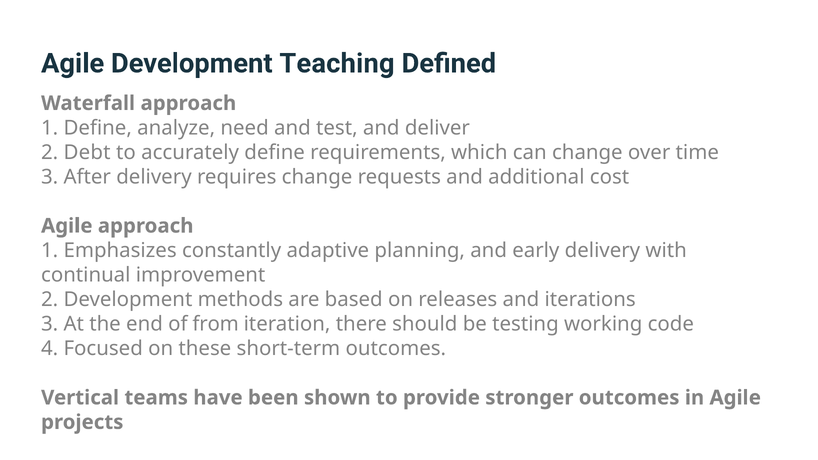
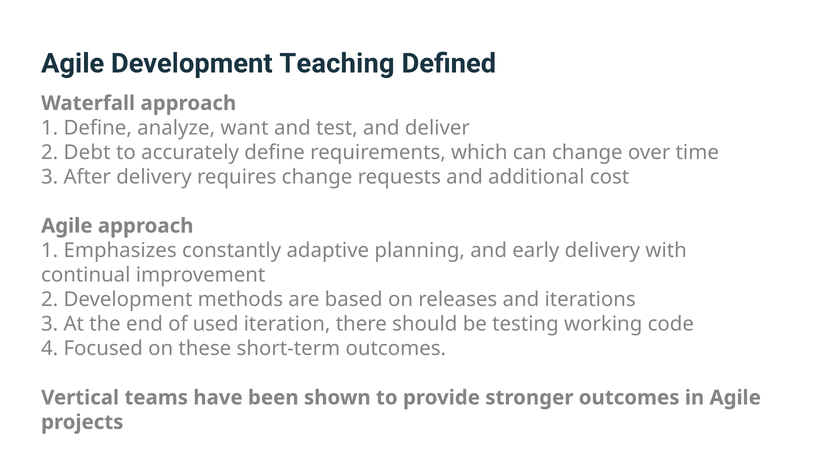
need: need -> want
from: from -> used
